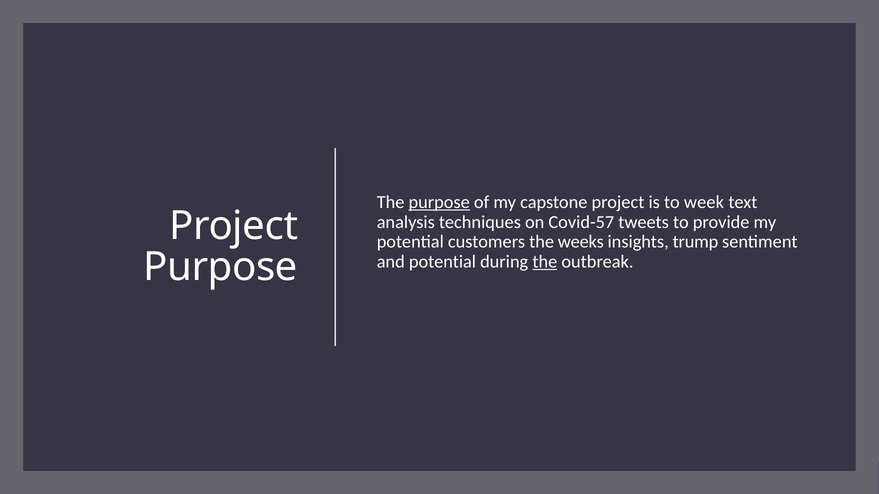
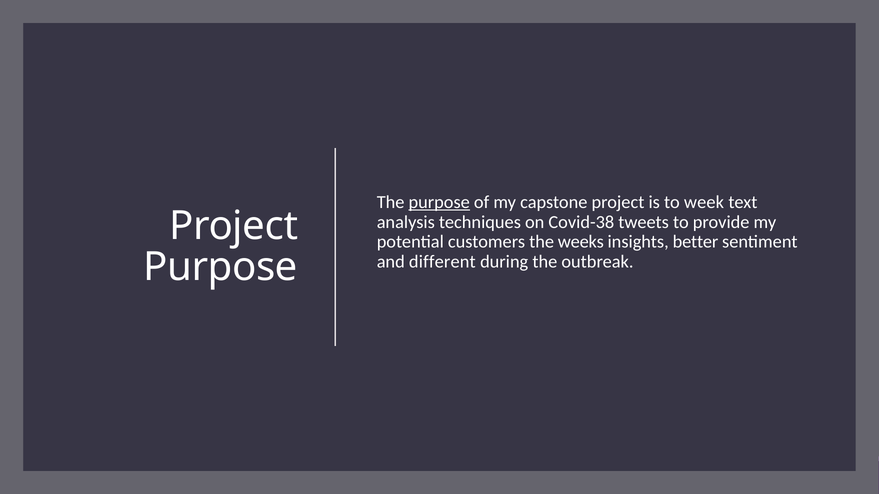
Covid-57: Covid-57 -> Covid-38
trump: trump -> better
and potential: potential -> different
the at (545, 262) underline: present -> none
